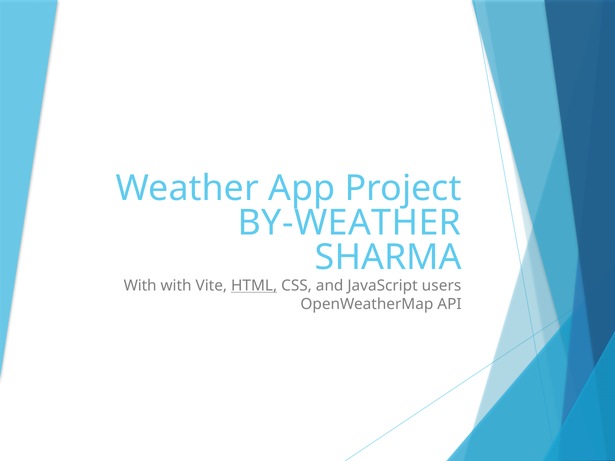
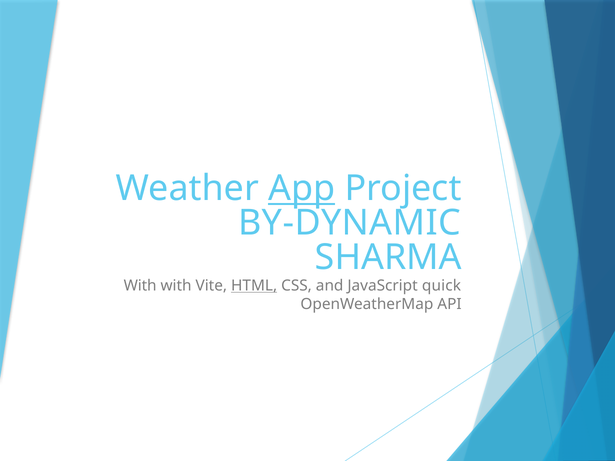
App underline: none -> present
BY-WEATHER: BY-WEATHER -> BY-DYNAMIC
users: users -> quick
